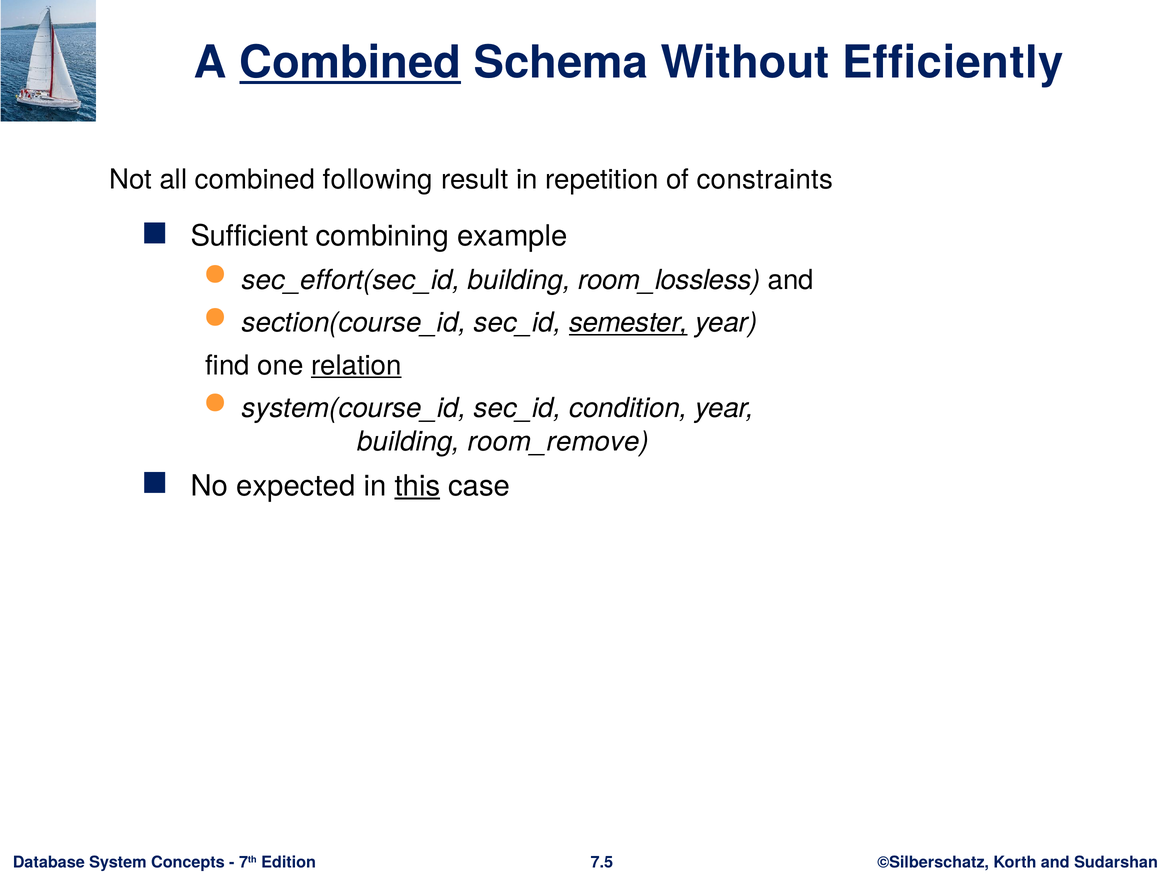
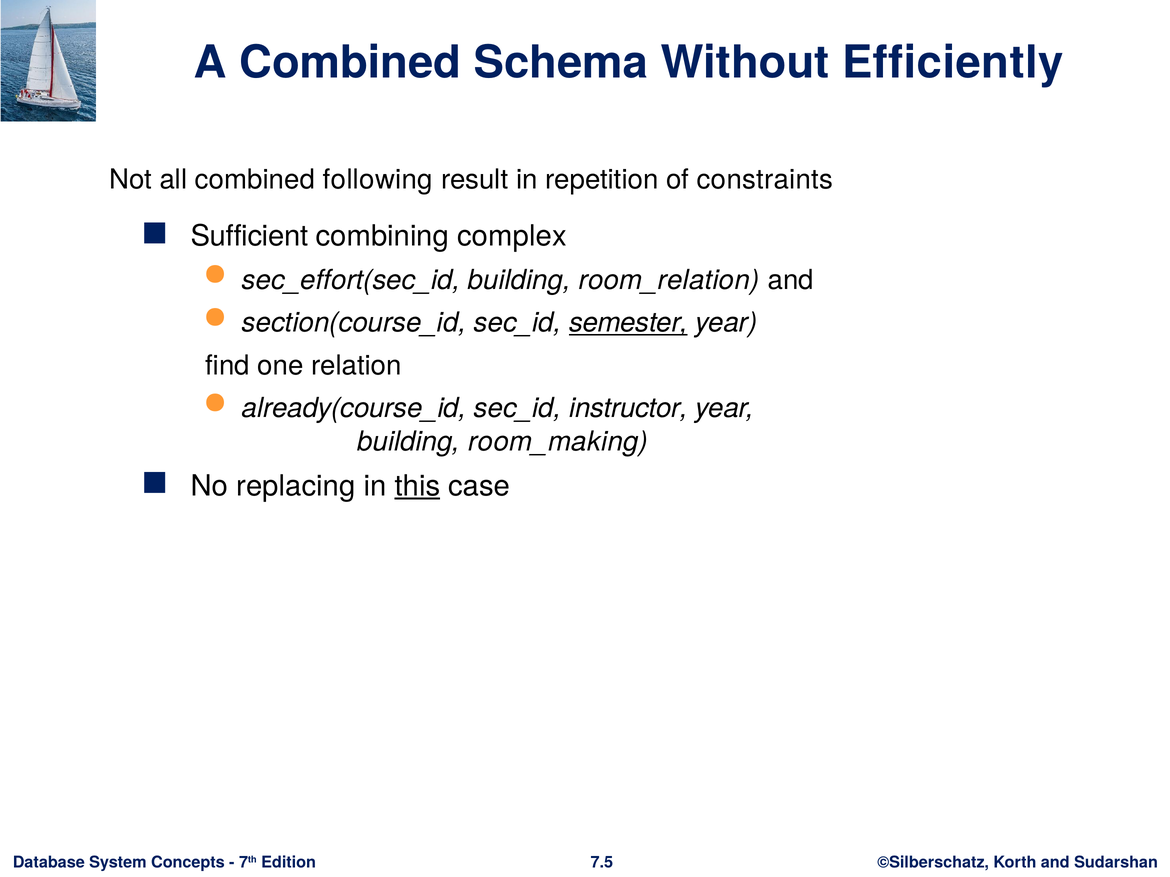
Combined at (350, 63) underline: present -> none
example: example -> complex
room_lossless: room_lossless -> room_relation
relation underline: present -> none
system(course_id: system(course_id -> already(course_id
condition: condition -> instructor
room_remove: room_remove -> room_making
expected: expected -> replacing
